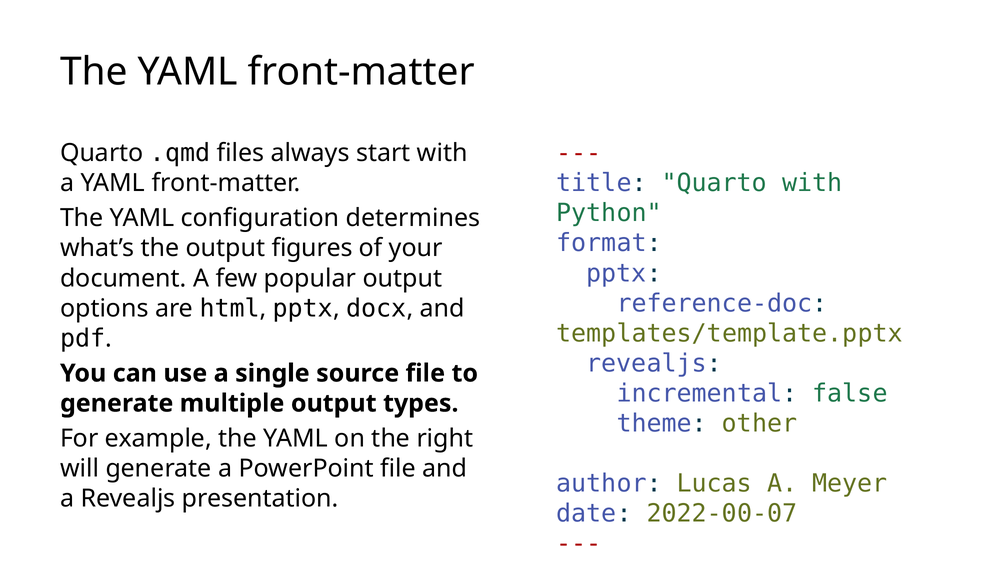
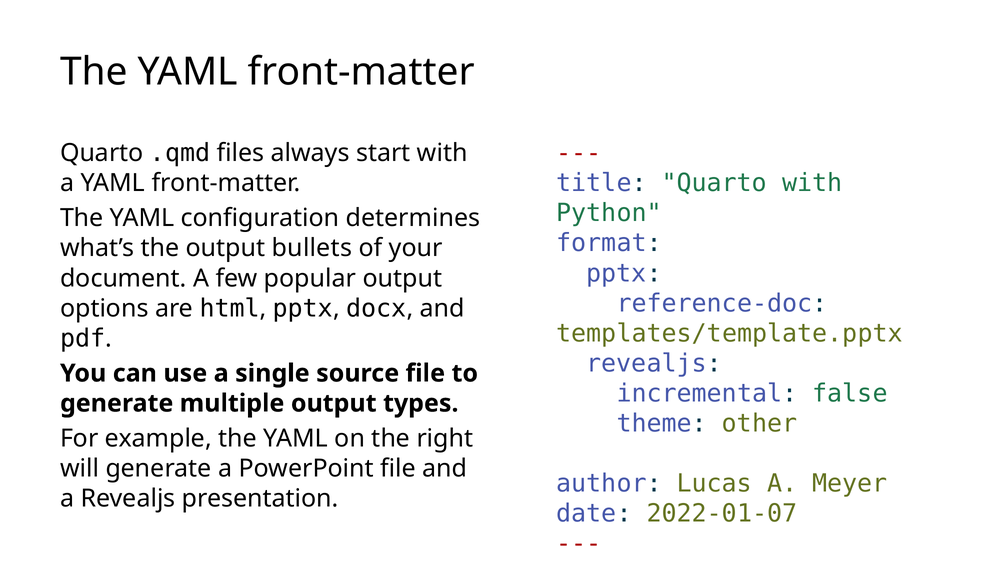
figures: figures -> bullets
2022-00-07: 2022-00-07 -> 2022-01-07
